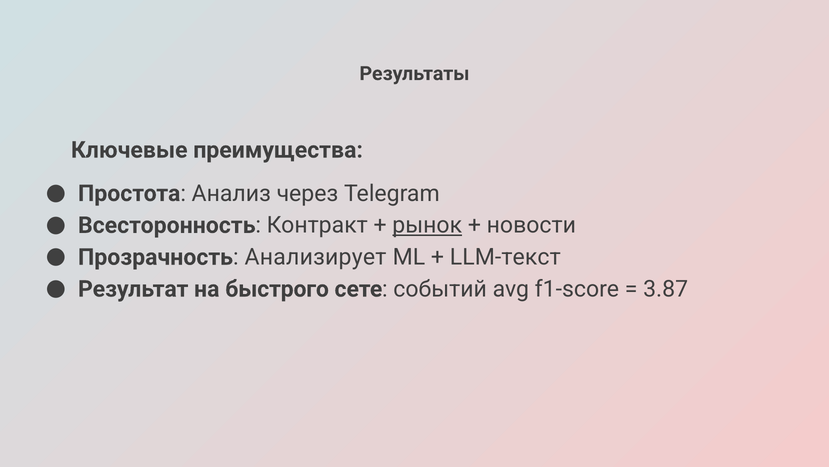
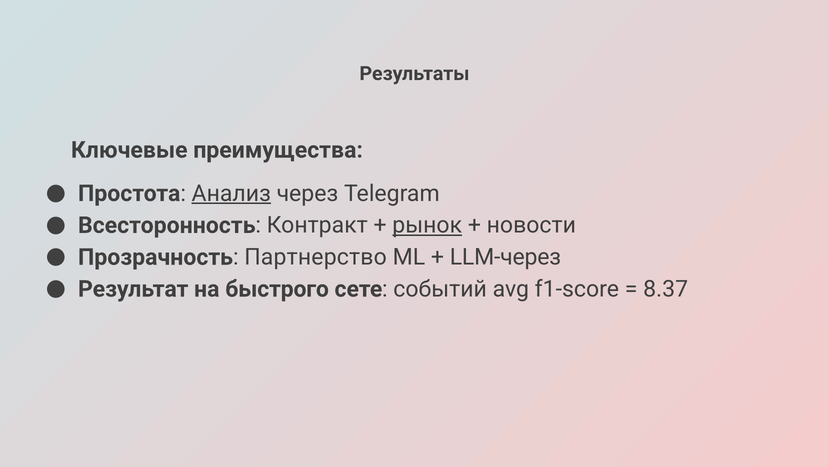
Анализ underline: none -> present
Анализирует: Анализирует -> Партнерство
LLM-текст: LLM-текст -> LLM-через
3.87: 3.87 -> 8.37
